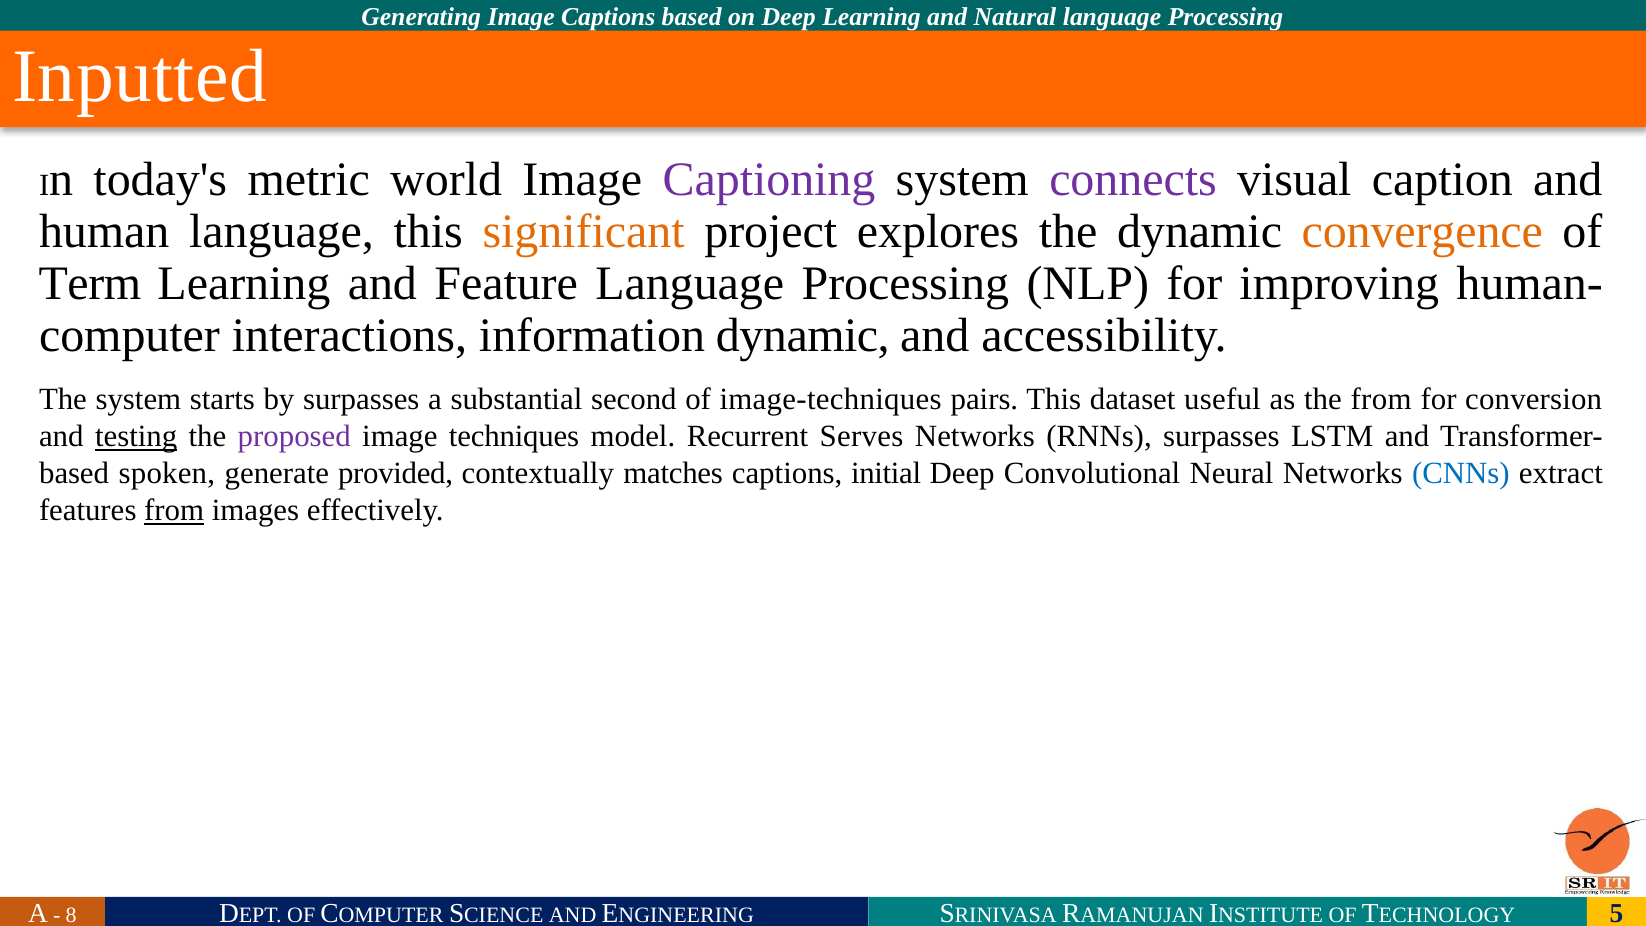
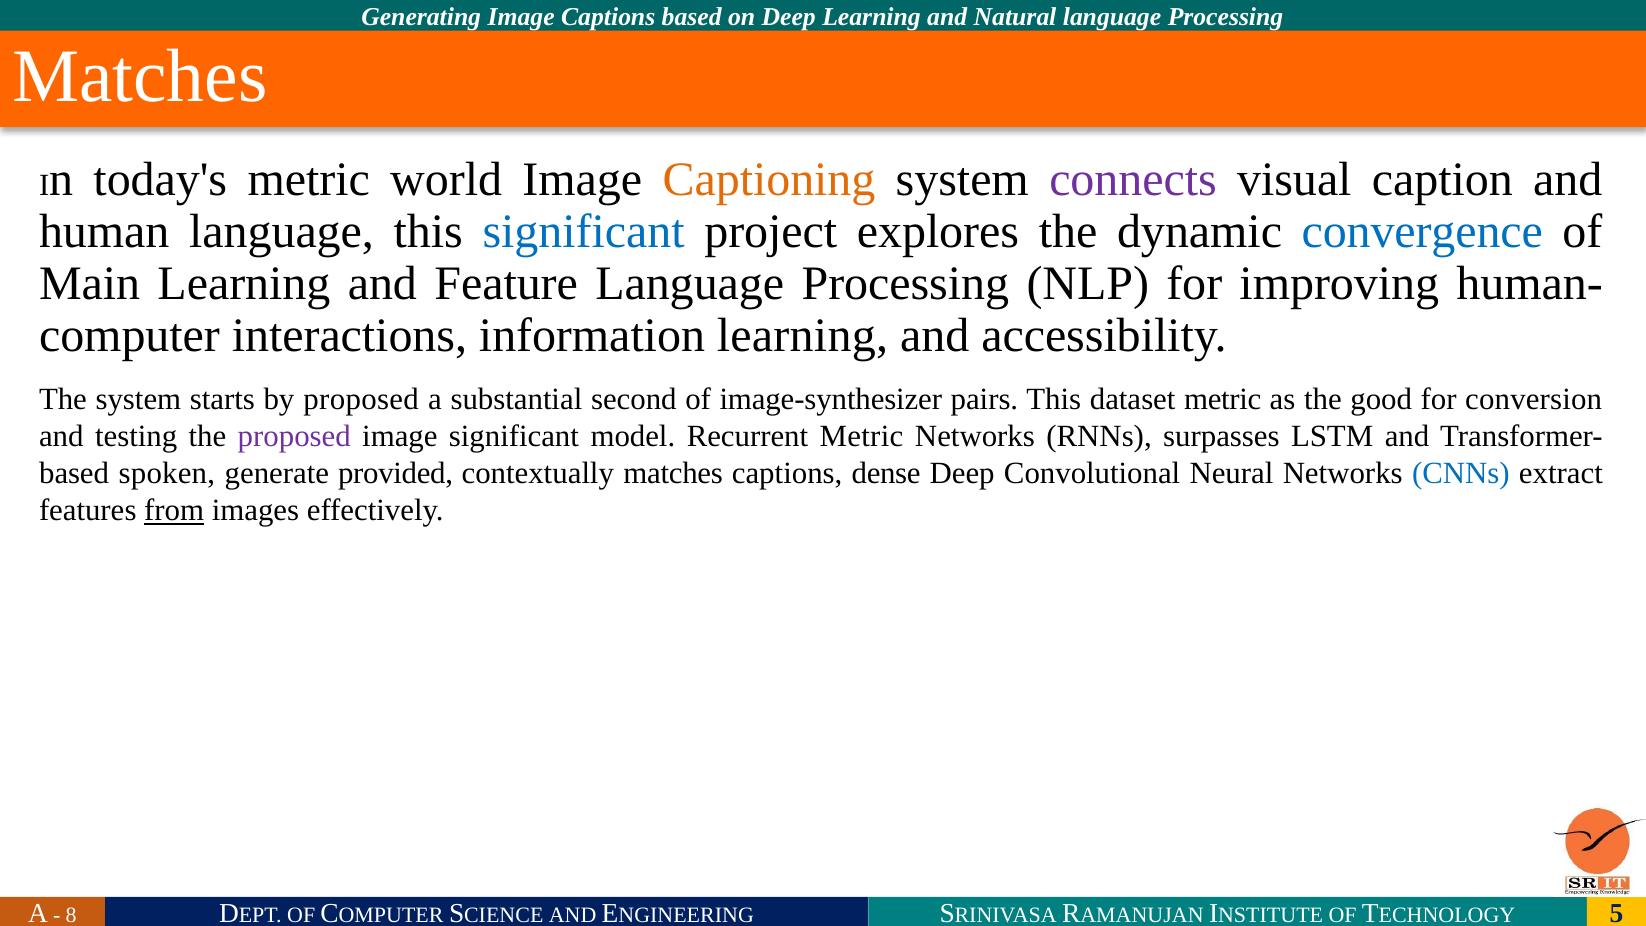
Inputted at (140, 77): Inputted -> Matches
Captioning colour: purple -> orange
significant at (584, 232) colour: orange -> blue
convergence colour: orange -> blue
Term: Term -> Main
information dynamic: dynamic -> learning
by surpasses: surpasses -> proposed
image-techniques: image-techniques -> image-synthesizer
dataset useful: useful -> metric
the from: from -> good
testing underline: present -> none
image techniques: techniques -> significant
Recurrent Serves: Serves -> Metric
initial: initial -> dense
